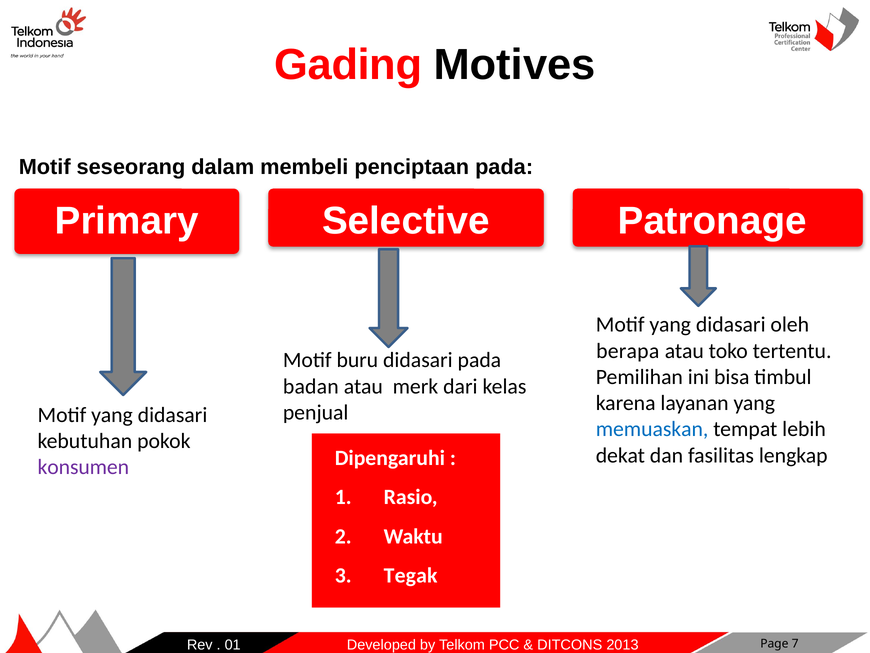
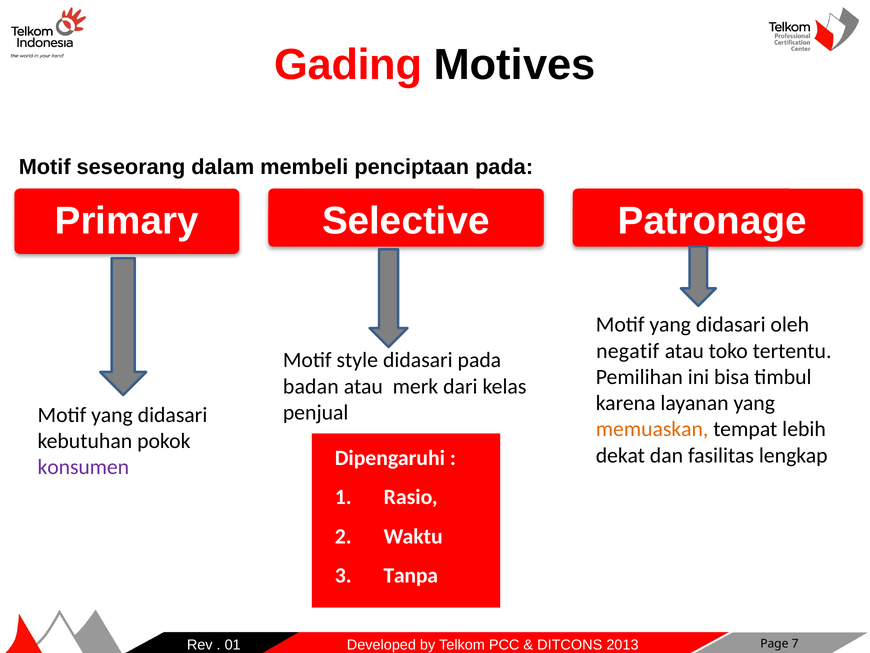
berapa: berapa -> negatif
buru: buru -> style
memuaskan colour: blue -> orange
Tegak: Tegak -> Tanpa
